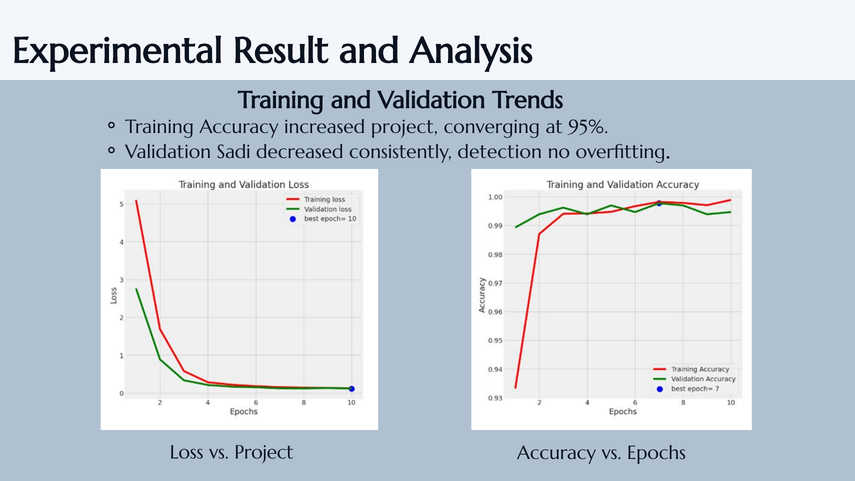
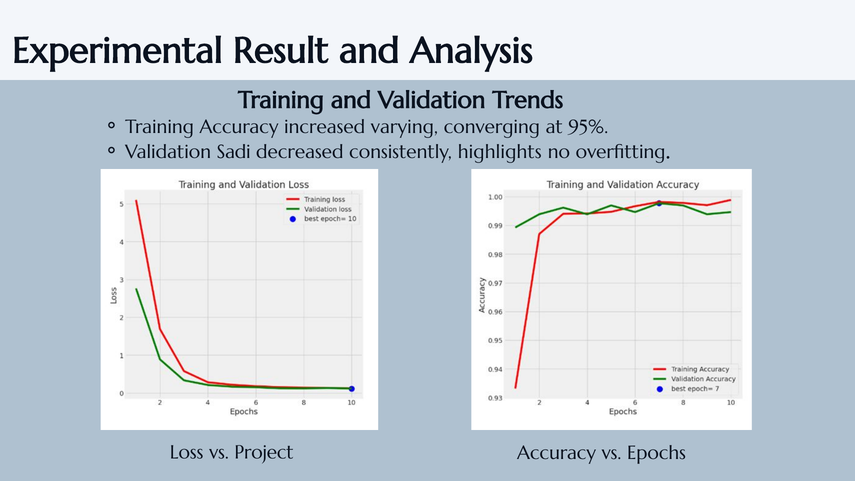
increased project: project -> varying
detection: detection -> highlights
